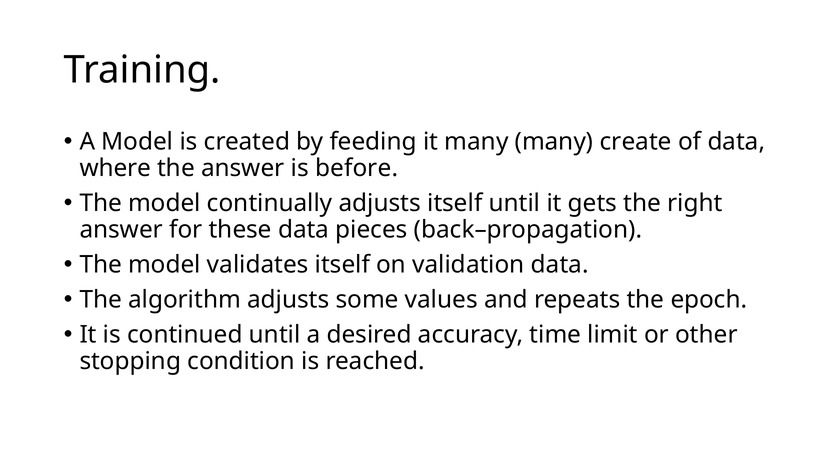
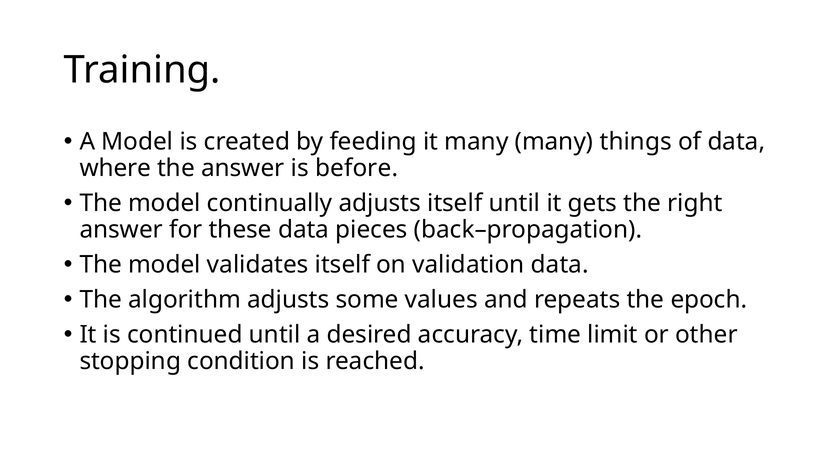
create: create -> things
